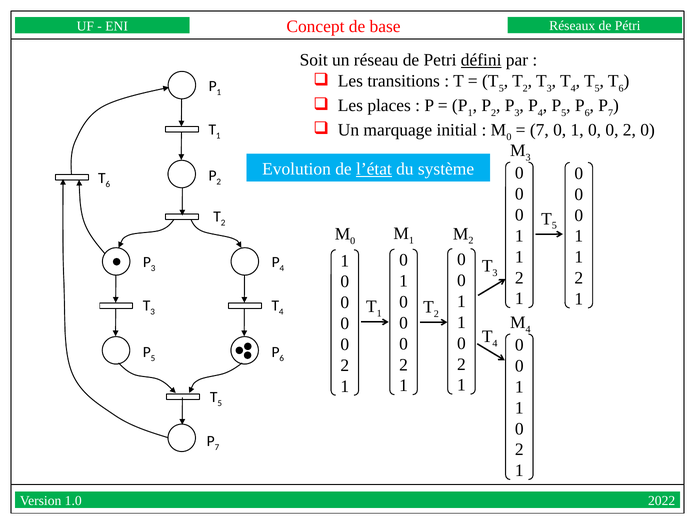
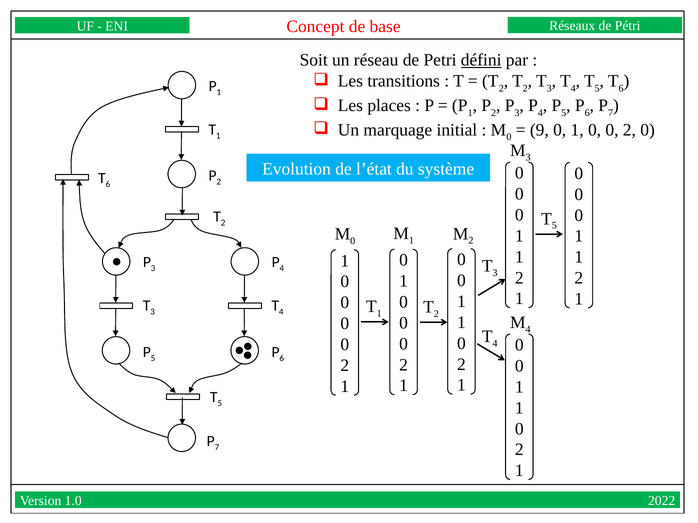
5 at (501, 89): 5 -> 2
7 at (539, 130): 7 -> 9
l’état underline: present -> none
